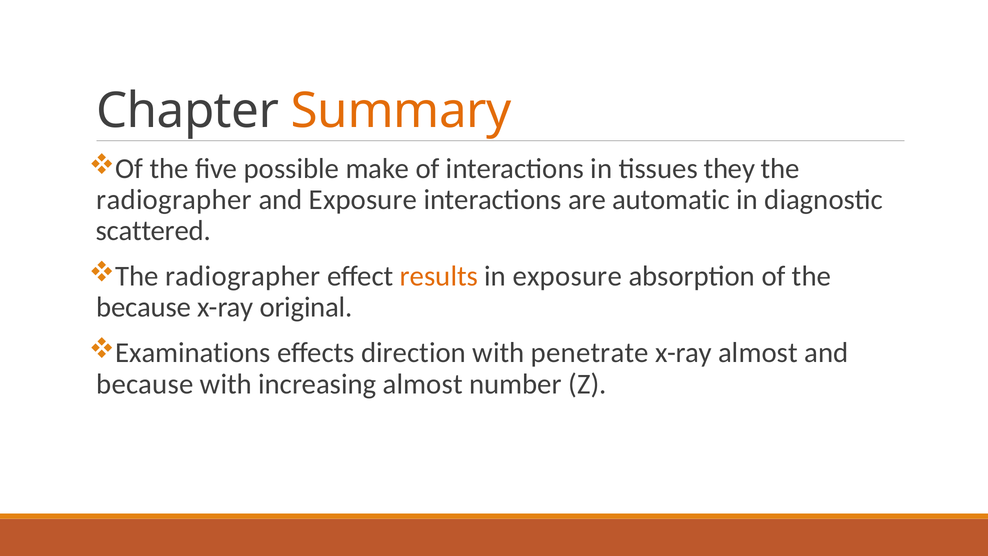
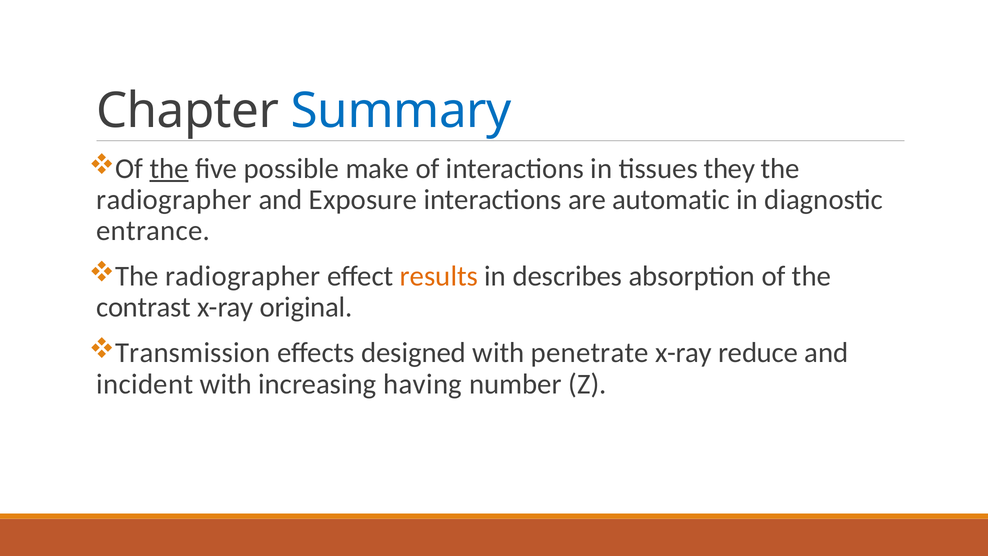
Summary colour: orange -> blue
the at (169, 169) underline: none -> present
scattered: scattered -> entrance
in exposure: exposure -> describes
because at (144, 307): because -> contrast
Examinations: Examinations -> Transmission
direction: direction -> designed
x-ray almost: almost -> reduce
because at (145, 384): because -> incident
increasing almost: almost -> having
